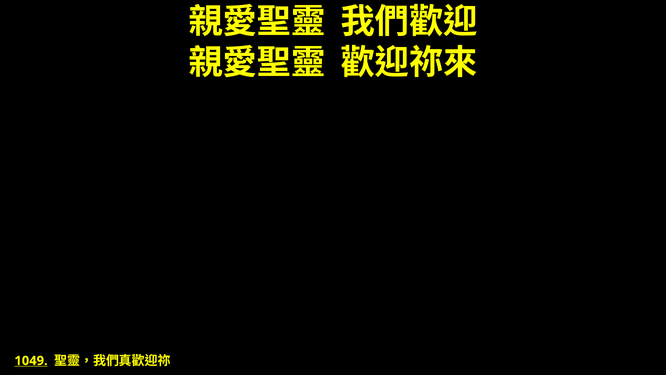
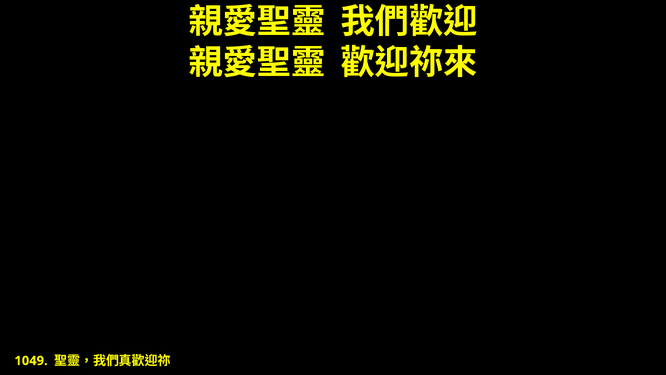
1049 underline: present -> none
